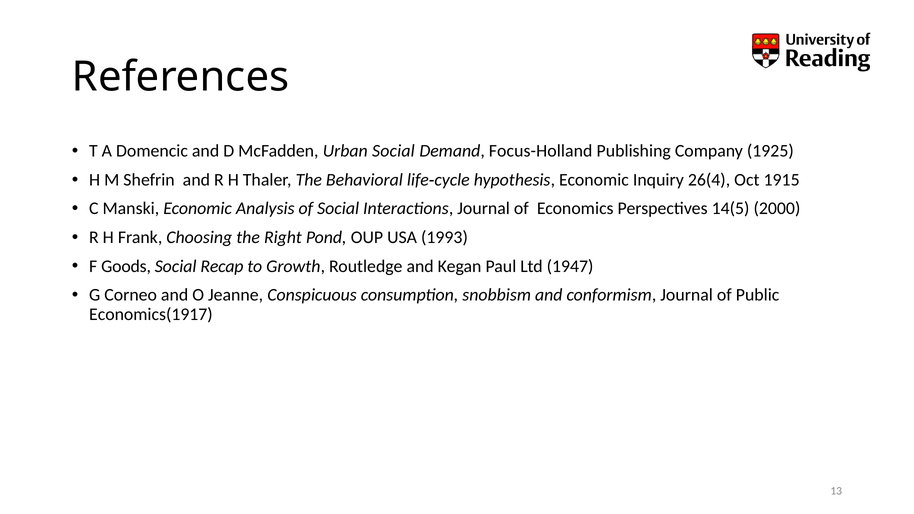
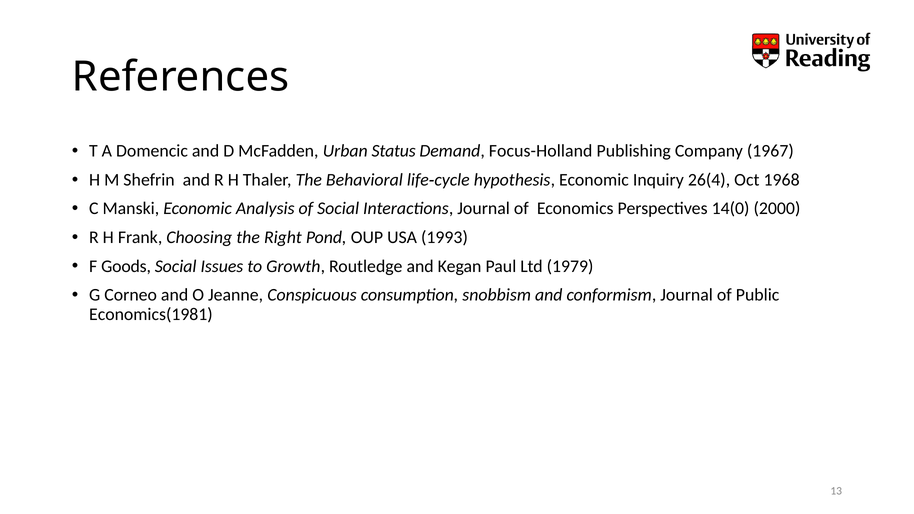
Urban Social: Social -> Status
1925: 1925 -> 1967
1915: 1915 -> 1968
14(5: 14(5 -> 14(0
Recap: Recap -> Issues
1947: 1947 -> 1979
Economics(1917: Economics(1917 -> Economics(1981
